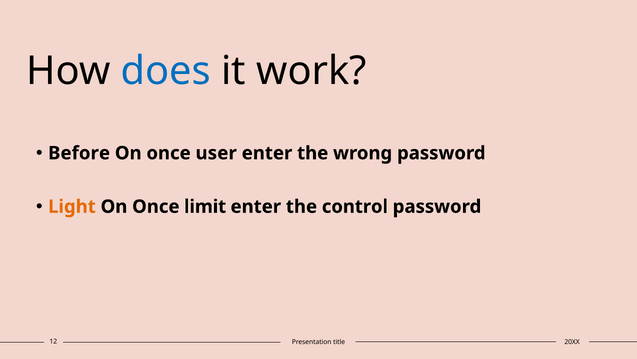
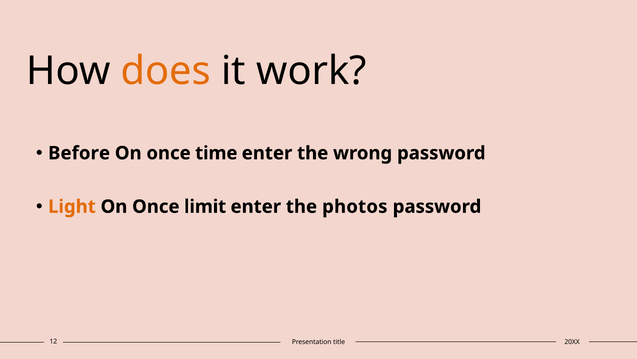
does colour: blue -> orange
user: user -> time
control: control -> photos
